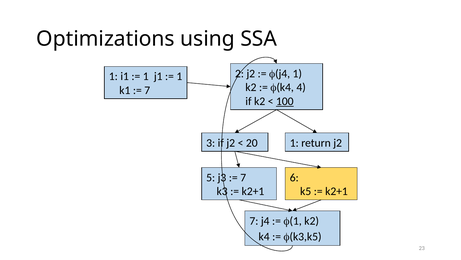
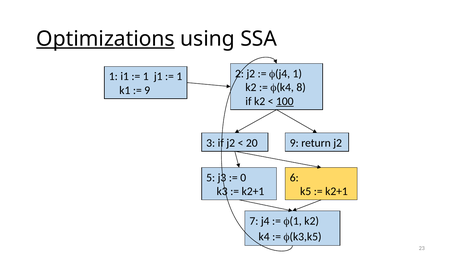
Optimizations underline: none -> present
4: 4 -> 8
7 at (147, 90): 7 -> 9
20 1: 1 -> 9
7 at (243, 177): 7 -> 0
